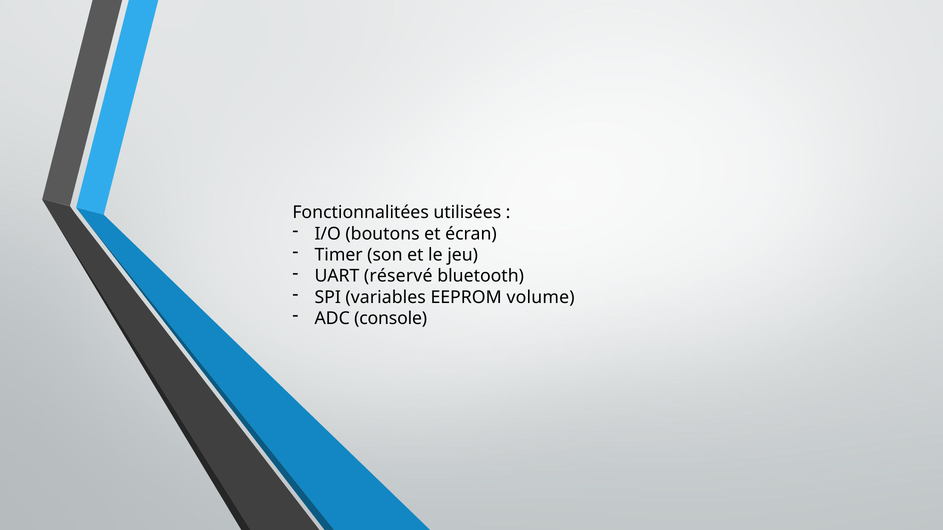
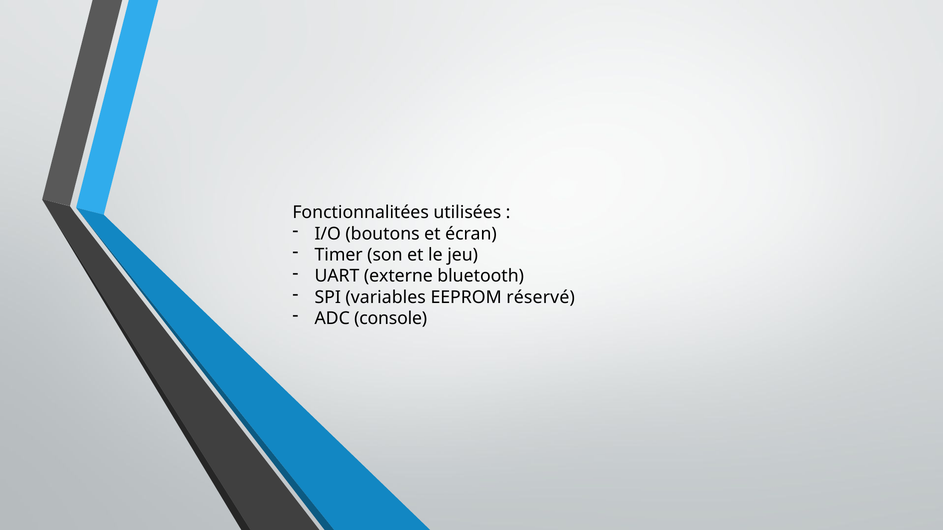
réservé: réservé -> externe
volume: volume -> réservé
